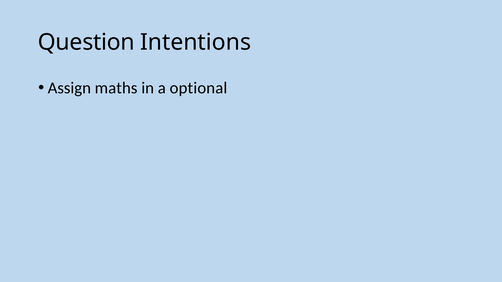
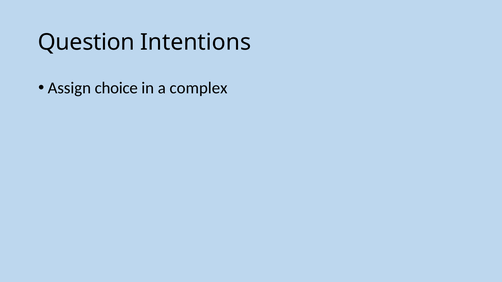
maths: maths -> choice
optional: optional -> complex
